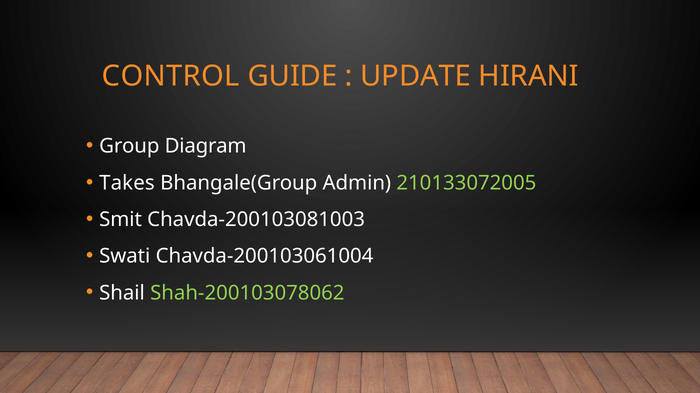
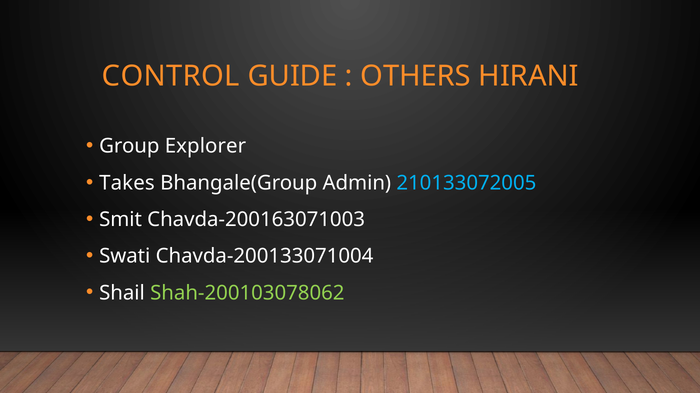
UPDATE: UPDATE -> OTHERS
Diagram: Diagram -> Explorer
210133072005 colour: light green -> light blue
Chavda-200103081003: Chavda-200103081003 -> Chavda-200163071003
Chavda-200103061004: Chavda-200103061004 -> Chavda-200133071004
